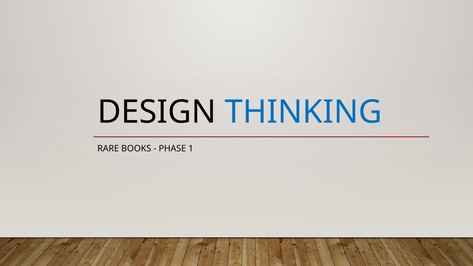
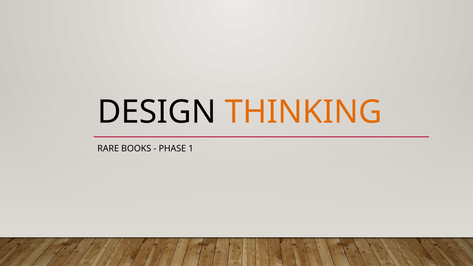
THINKING colour: blue -> orange
